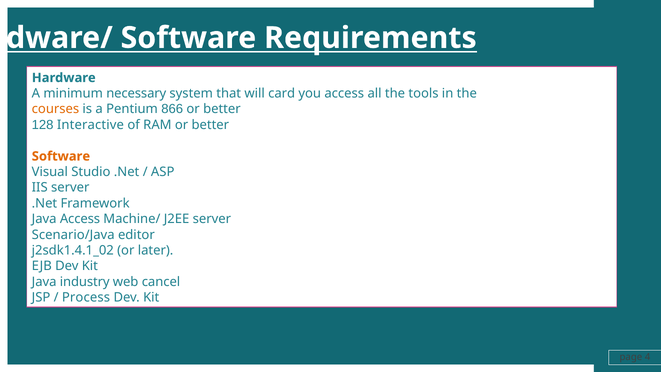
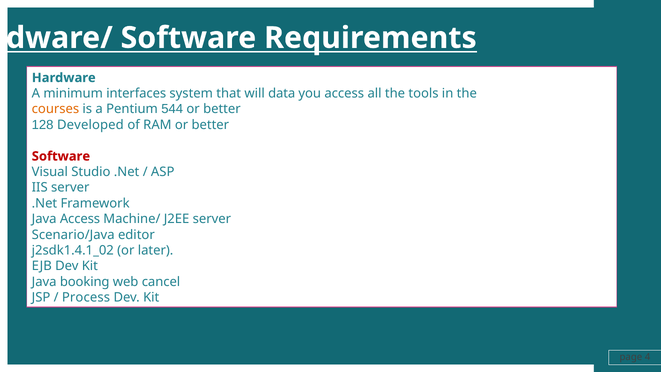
necessary: necessary -> interfaces
card: card -> data
866: 866 -> 544
Interactive: Interactive -> Developed
Software at (61, 156) colour: orange -> red
industry: industry -> booking
